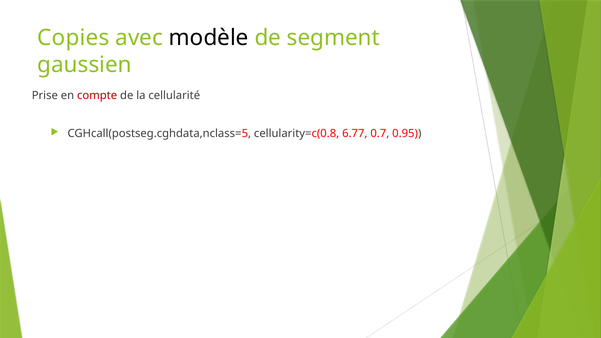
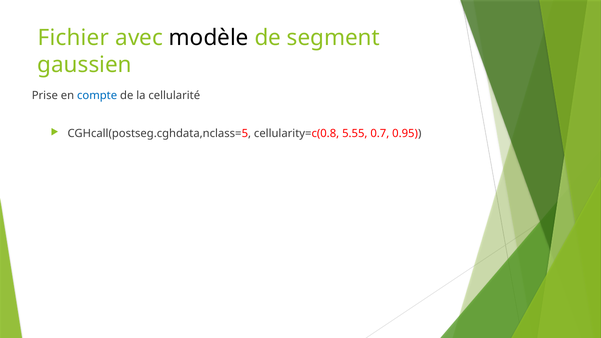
Copies: Copies -> Fichier
compte colour: red -> blue
6.77: 6.77 -> 5.55
